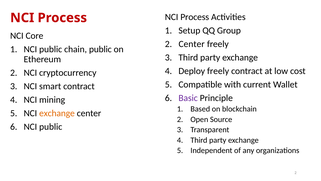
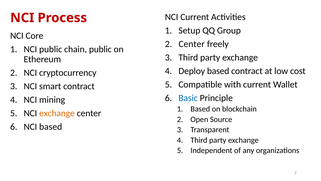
Process at (195, 17): Process -> Current
Deploy freely: freely -> based
Basic colour: purple -> blue
public at (51, 126): public -> based
